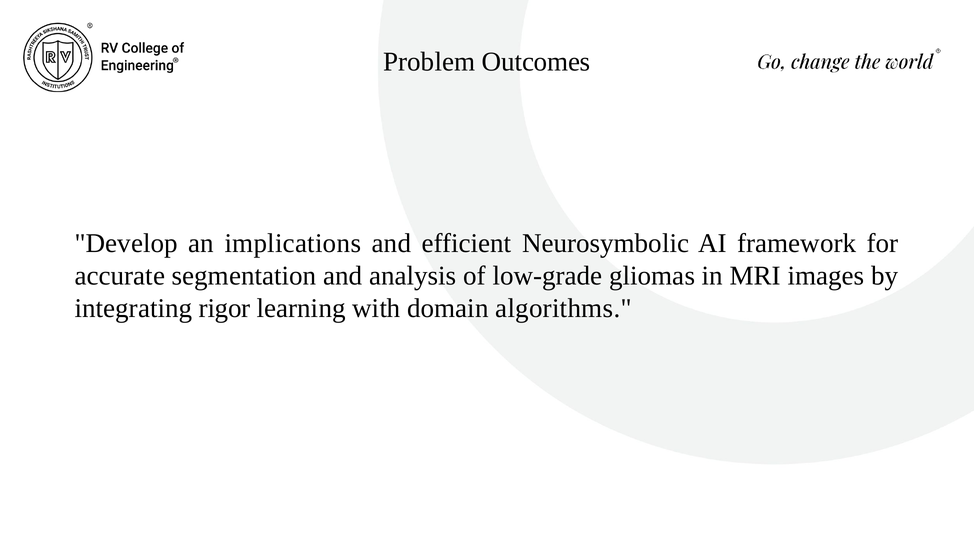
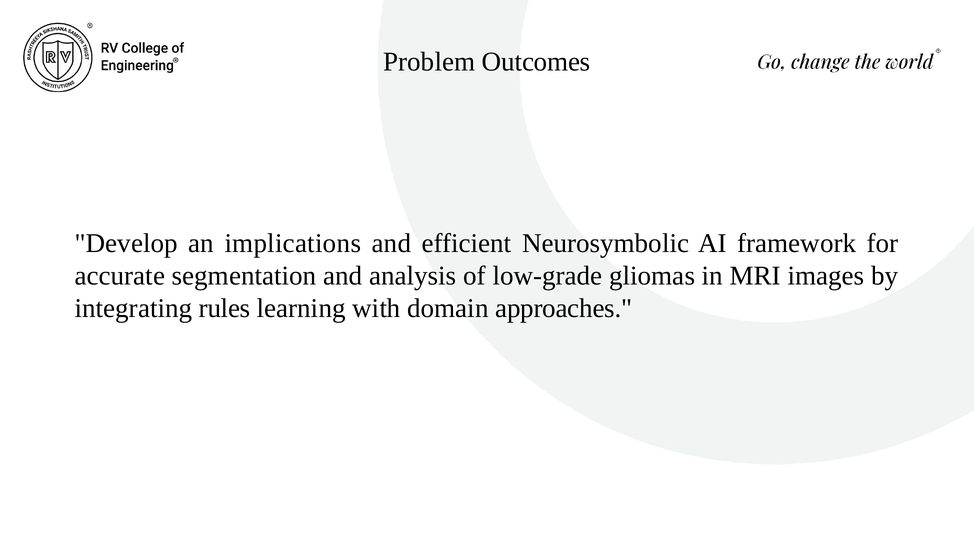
rigor: rigor -> rules
algorithms: algorithms -> approaches
